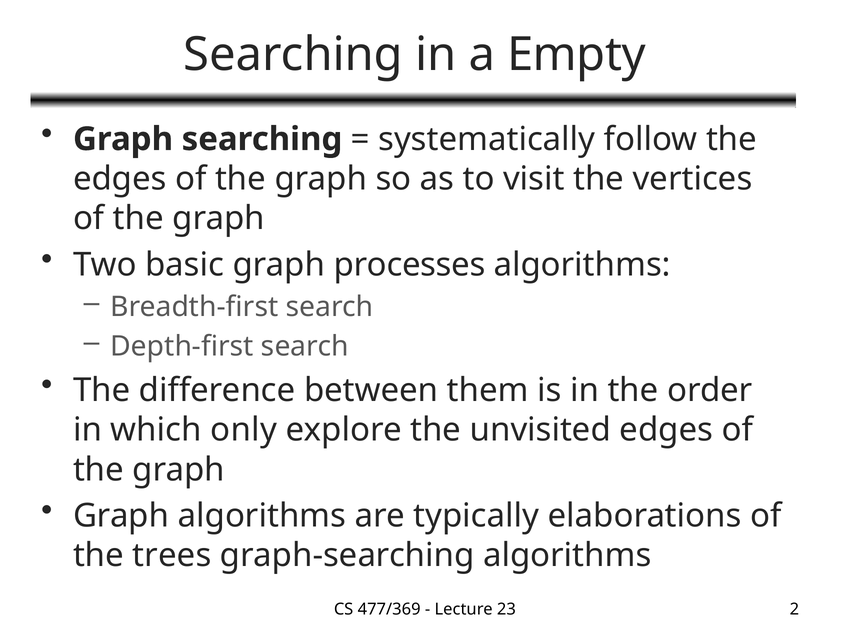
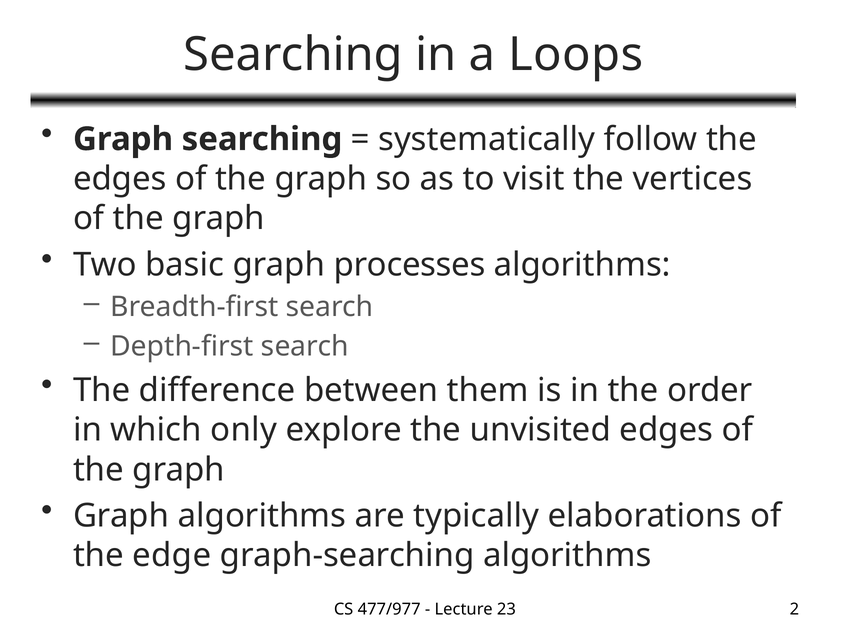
Empty: Empty -> Loops
trees: trees -> edge
477/369: 477/369 -> 477/977
